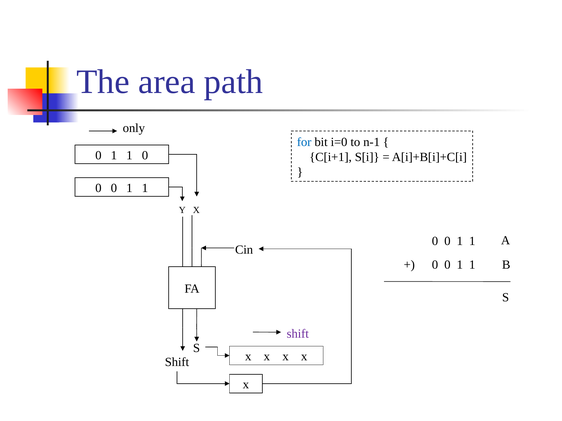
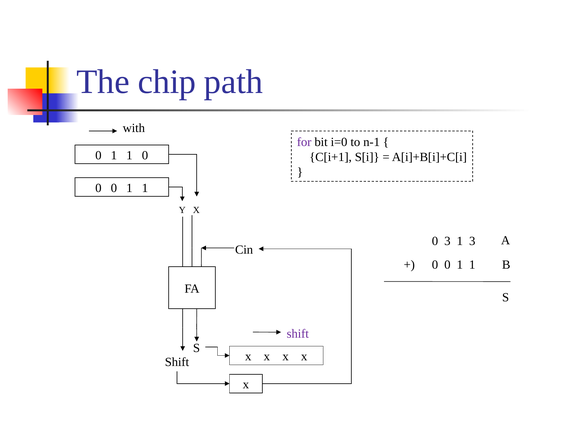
area: area -> chip
only: only -> with
for colour: blue -> purple
0 at (447, 241): 0 -> 3
1 at (472, 241): 1 -> 3
